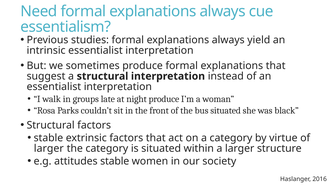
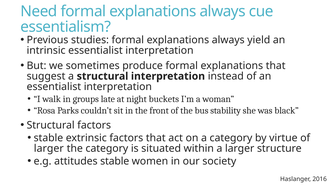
night produce: produce -> buckets
bus situated: situated -> stability
